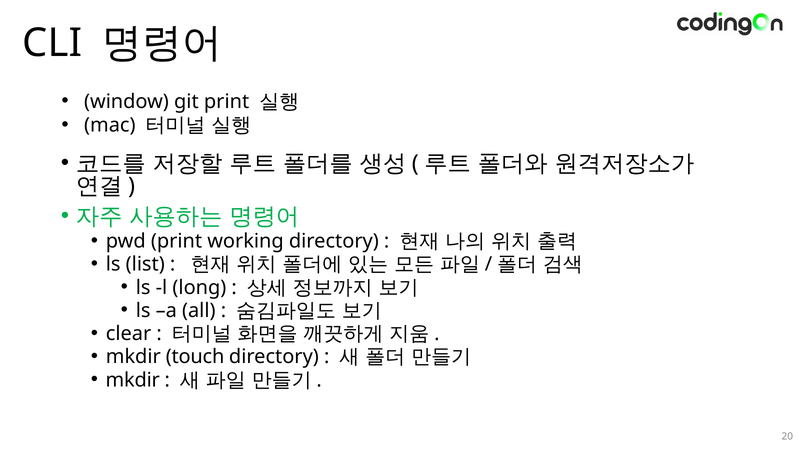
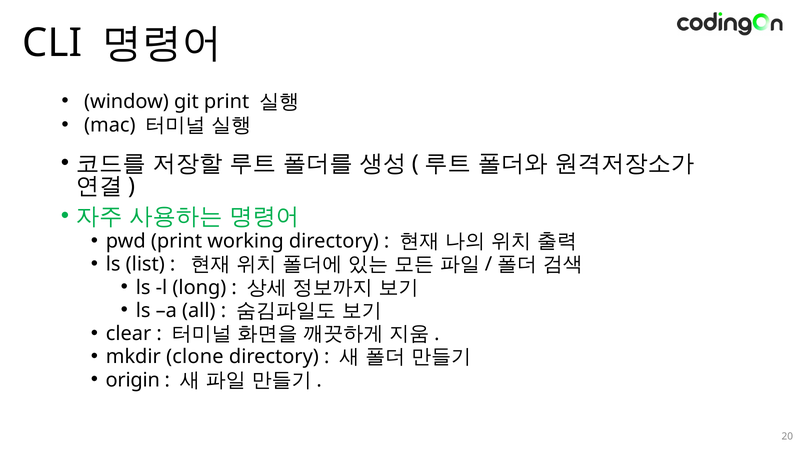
touch: touch -> clone
mkdir at (133, 380): mkdir -> origin
